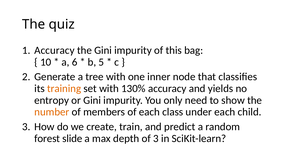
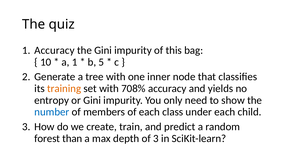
a 6: 6 -> 1
130%: 130% -> 708%
number colour: orange -> blue
slide: slide -> than
